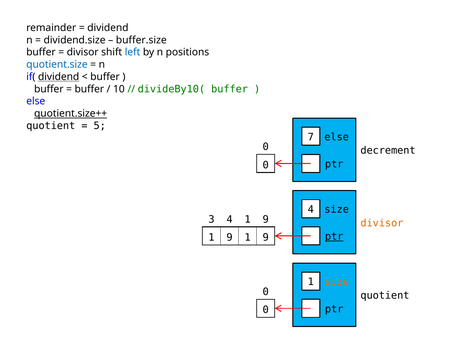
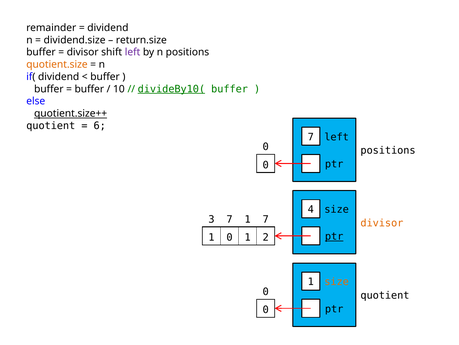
buffer.size: buffer.size -> return.size
left at (133, 52) colour: blue -> purple
quotient.size colour: blue -> orange
dividend at (59, 77) underline: present -> none
divideBy10( underline: none -> present
5: 5 -> 6
7 else: else -> left
decrement at (388, 150): decrement -> positions
3 4: 4 -> 7
9 at (266, 219): 9 -> 7
9 at (230, 237): 9 -> 0
9 at (266, 237): 9 -> 2
